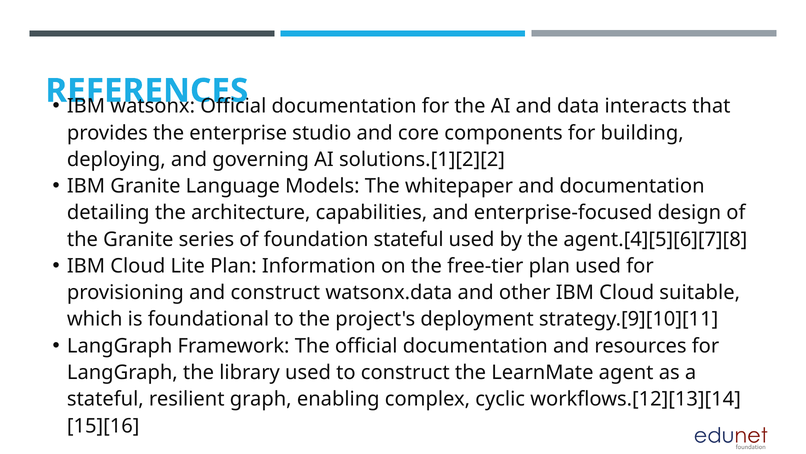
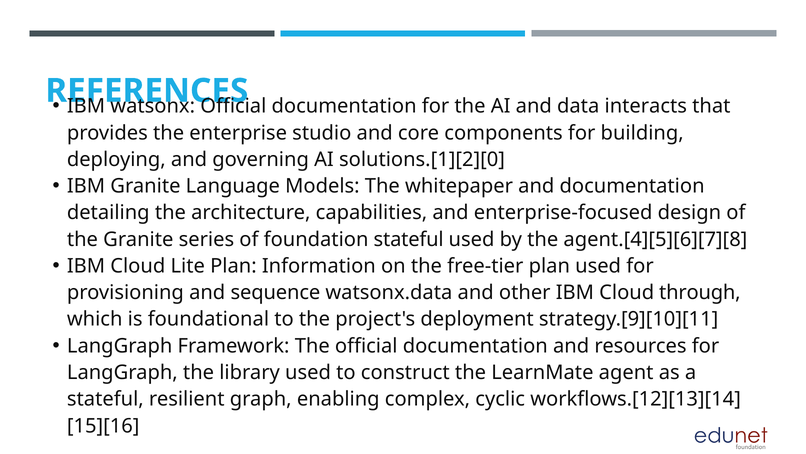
solutions.[1][2][2: solutions.[1][2][2 -> solutions.[1][2][0
and construct: construct -> sequence
suitable: suitable -> through
